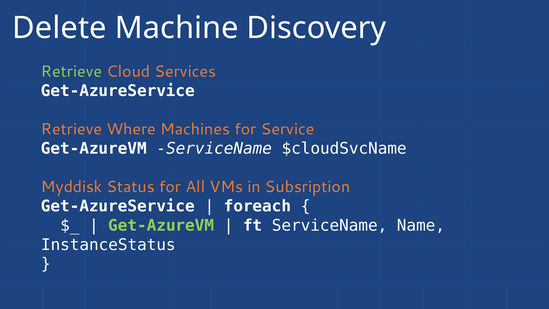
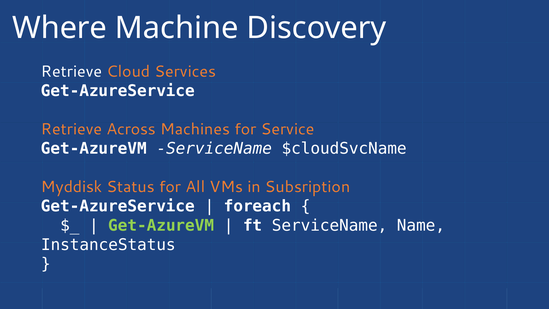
Delete: Delete -> Where
Retrieve at (72, 72) colour: light green -> white
Where: Where -> Across
